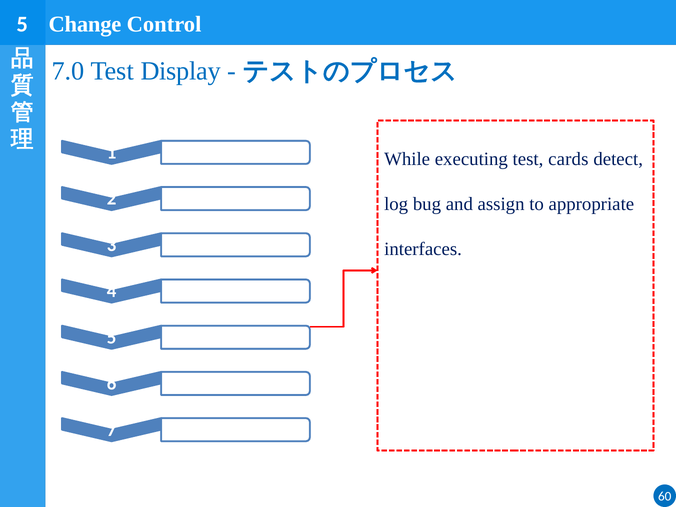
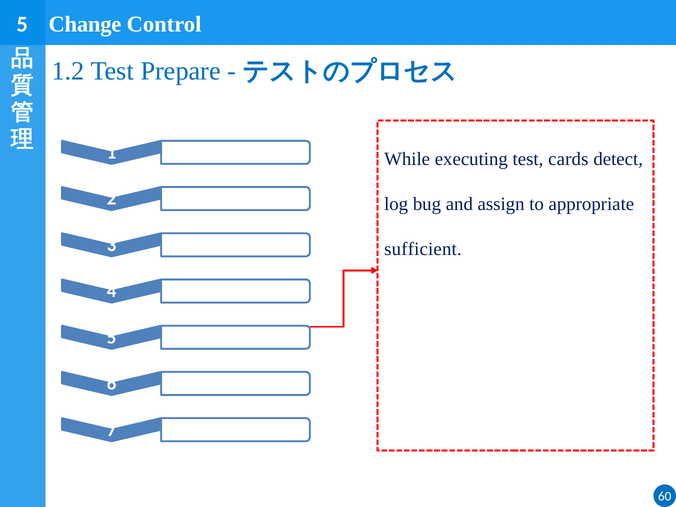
7.0: 7.0 -> 1.2
Display: Display -> Prepare
interfaces: interfaces -> sufficient
